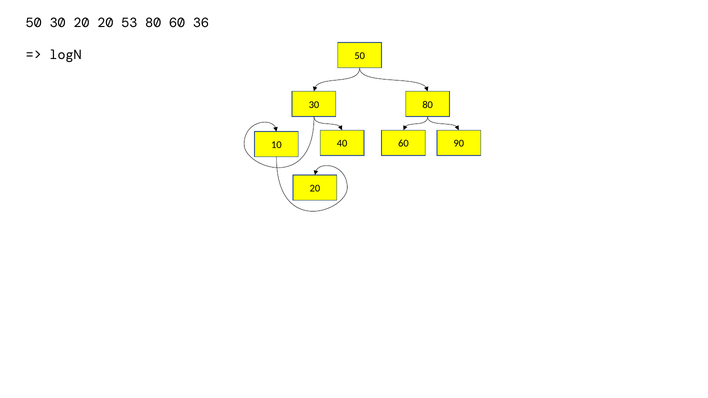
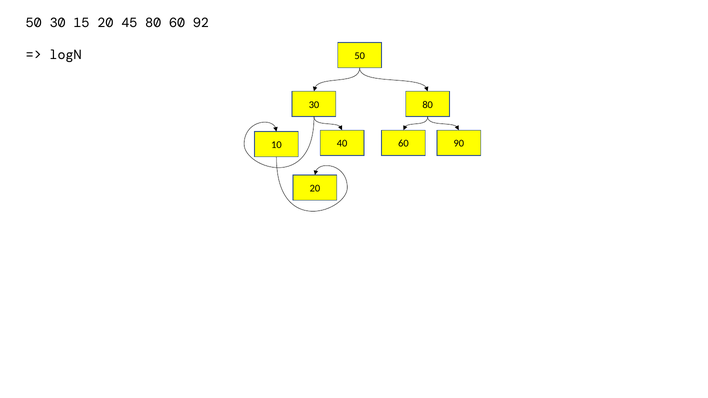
30 20: 20 -> 15
53: 53 -> 45
36: 36 -> 92
